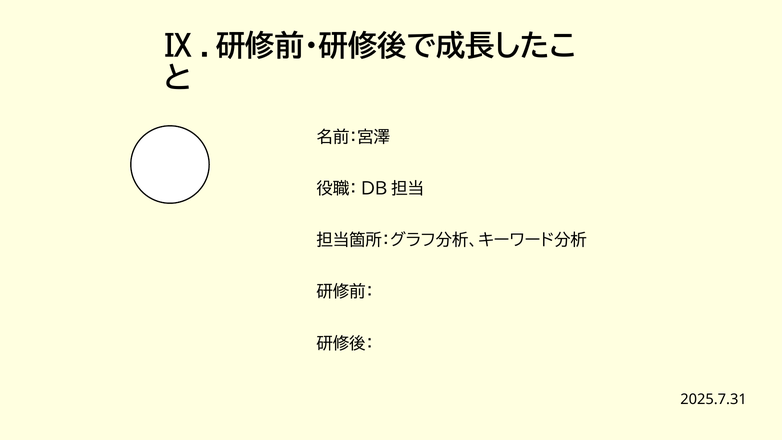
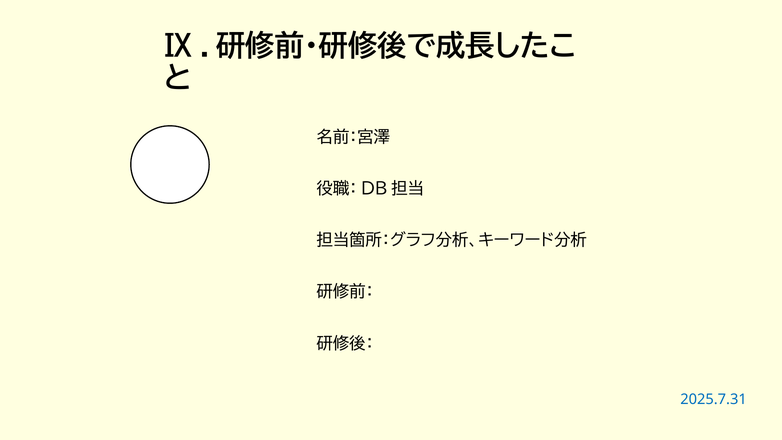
2025.7.31 colour: black -> blue
